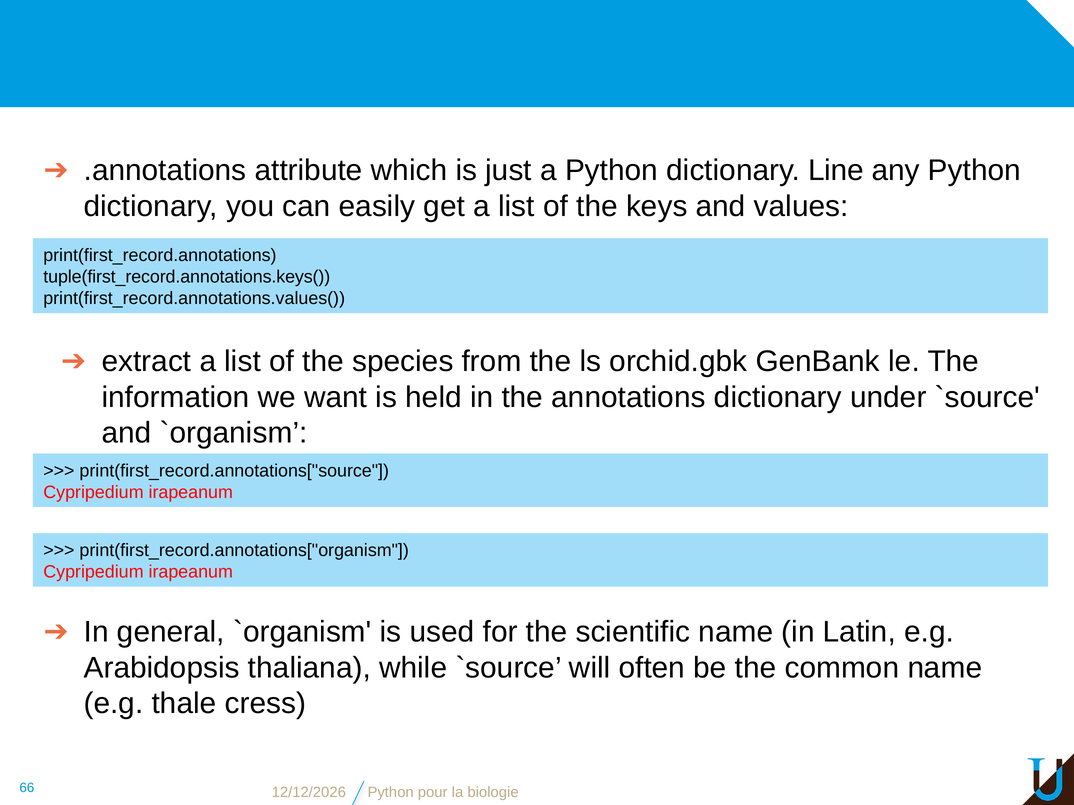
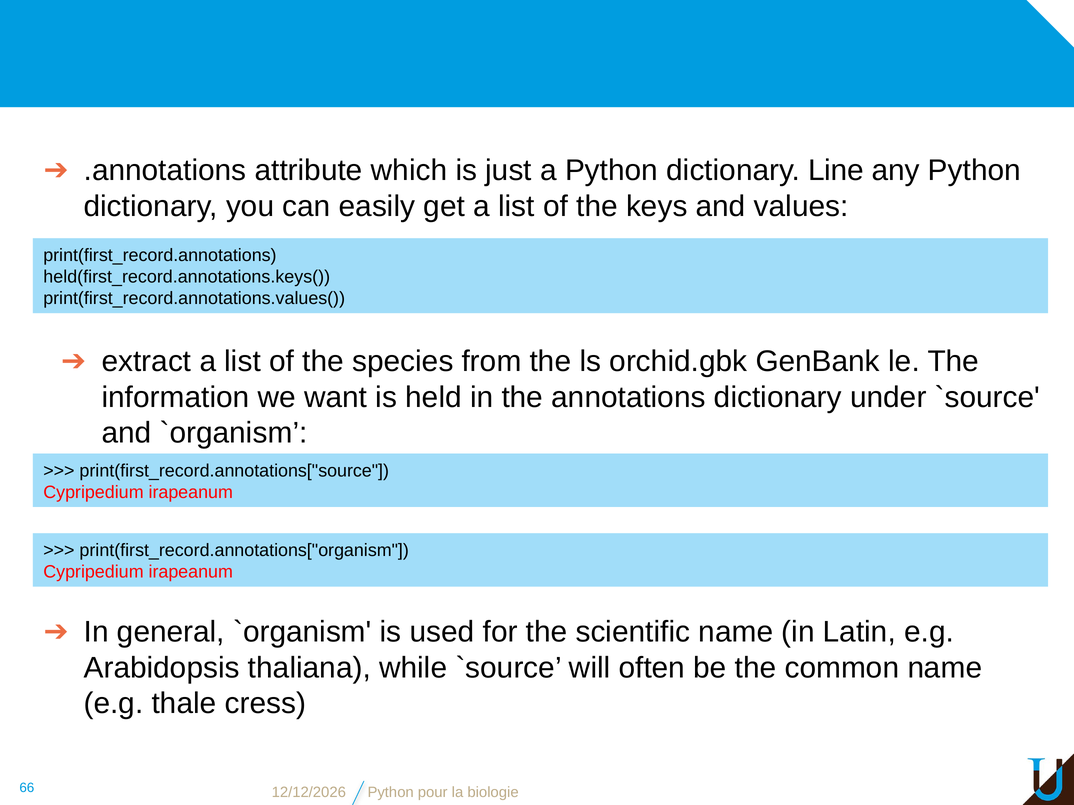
tuple(first_record.annotations.keys(: tuple(first_record.annotations.keys( -> held(first_record.annotations.keys(
